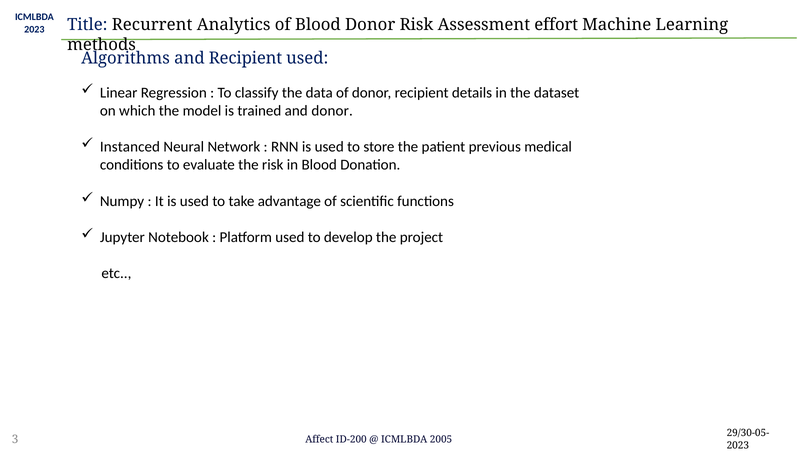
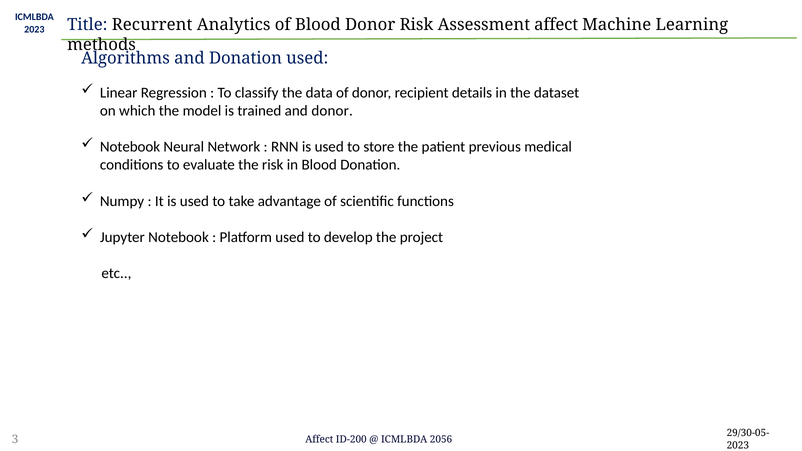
Assessment effort: effort -> affect
and Recipient: Recipient -> Donation
Instanced at (130, 147): Instanced -> Notebook
2005: 2005 -> 2056
